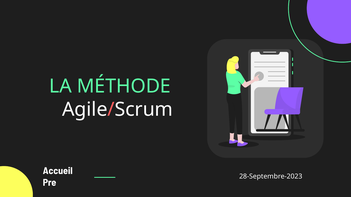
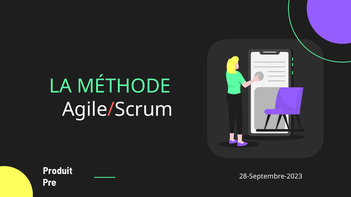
Accueil: Accueil -> Produit
